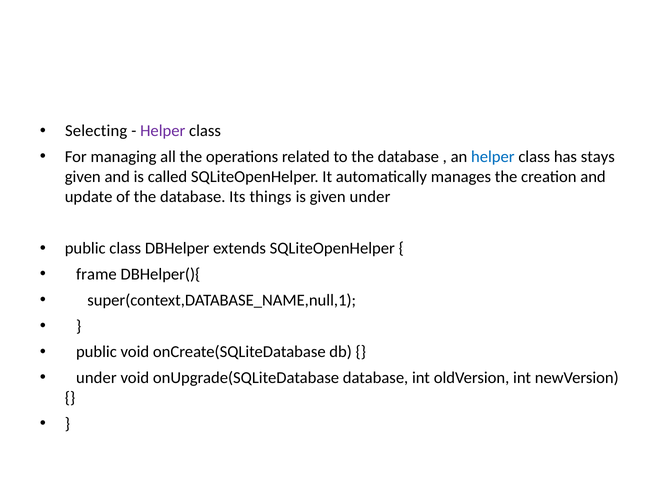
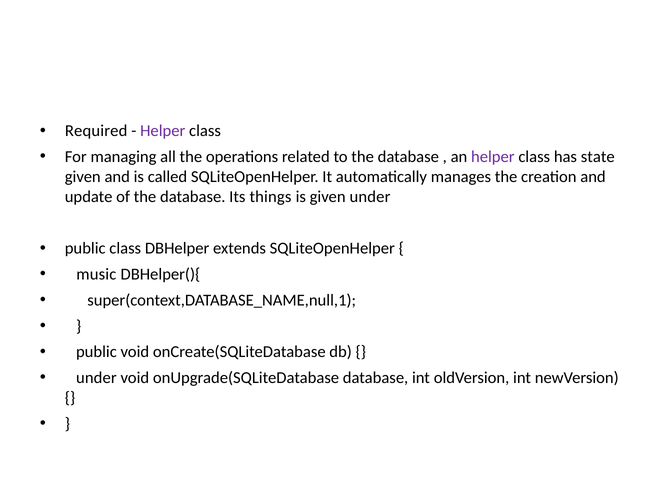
Selecting: Selecting -> Required
helper at (493, 157) colour: blue -> purple
stays: stays -> state
frame: frame -> music
